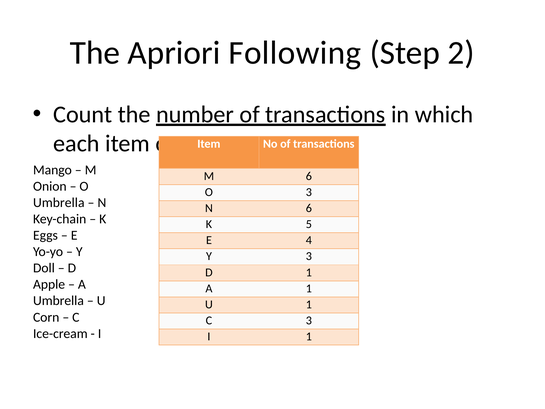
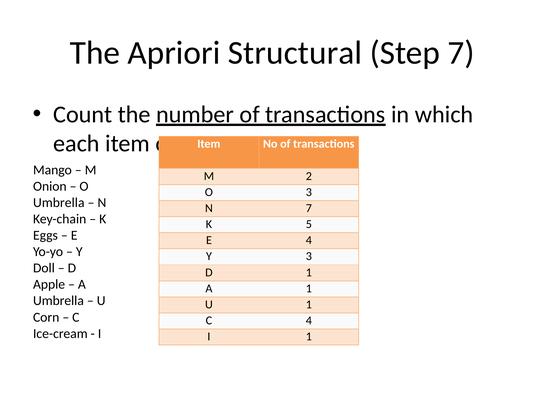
Following: Following -> Structural
Step 2: 2 -> 7
M 6: 6 -> 2
N 6: 6 -> 7
C 3: 3 -> 4
